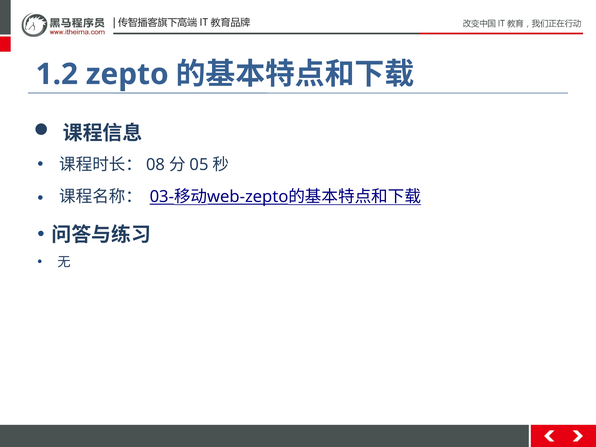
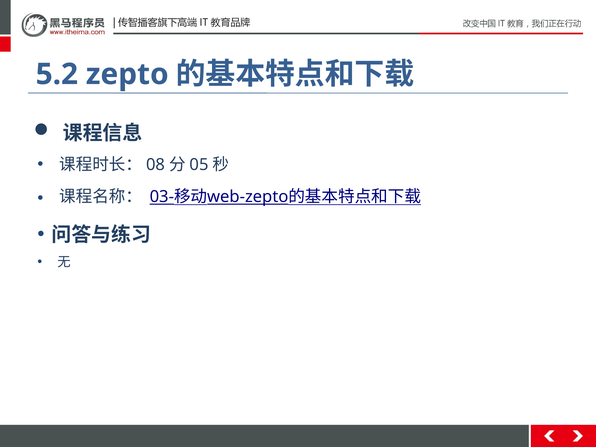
1.2: 1.2 -> 5.2
